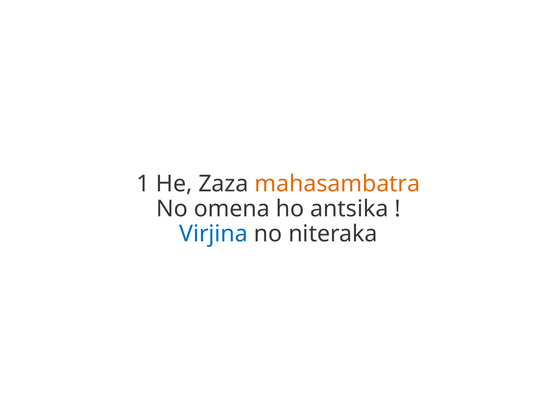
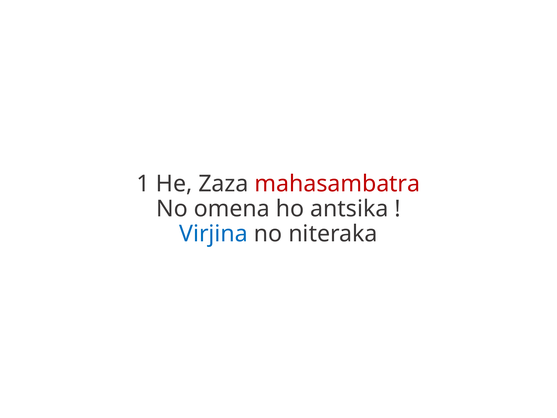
mahasambatra colour: orange -> red
